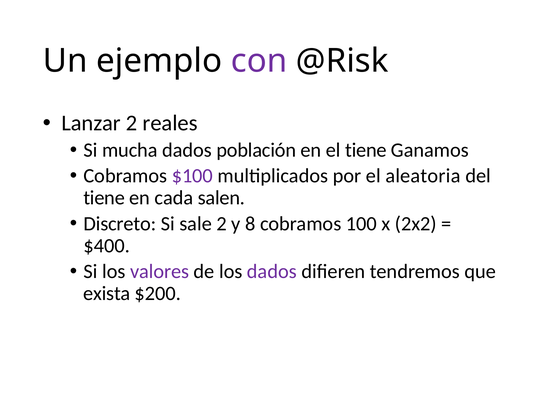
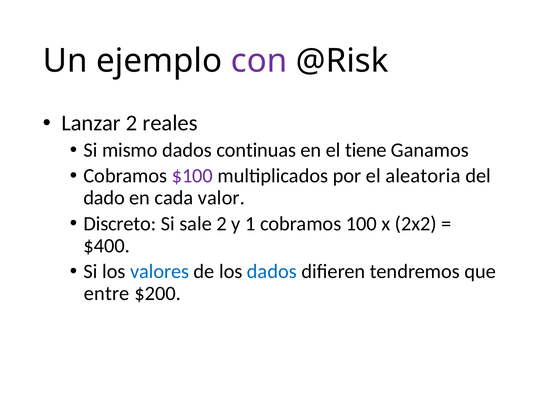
mucha: mucha -> mismo
población: población -> continuas
tiene at (104, 198): tiene -> dado
salen: salen -> valor
8: 8 -> 1
valores colour: purple -> blue
dados at (272, 272) colour: purple -> blue
exista: exista -> entre
